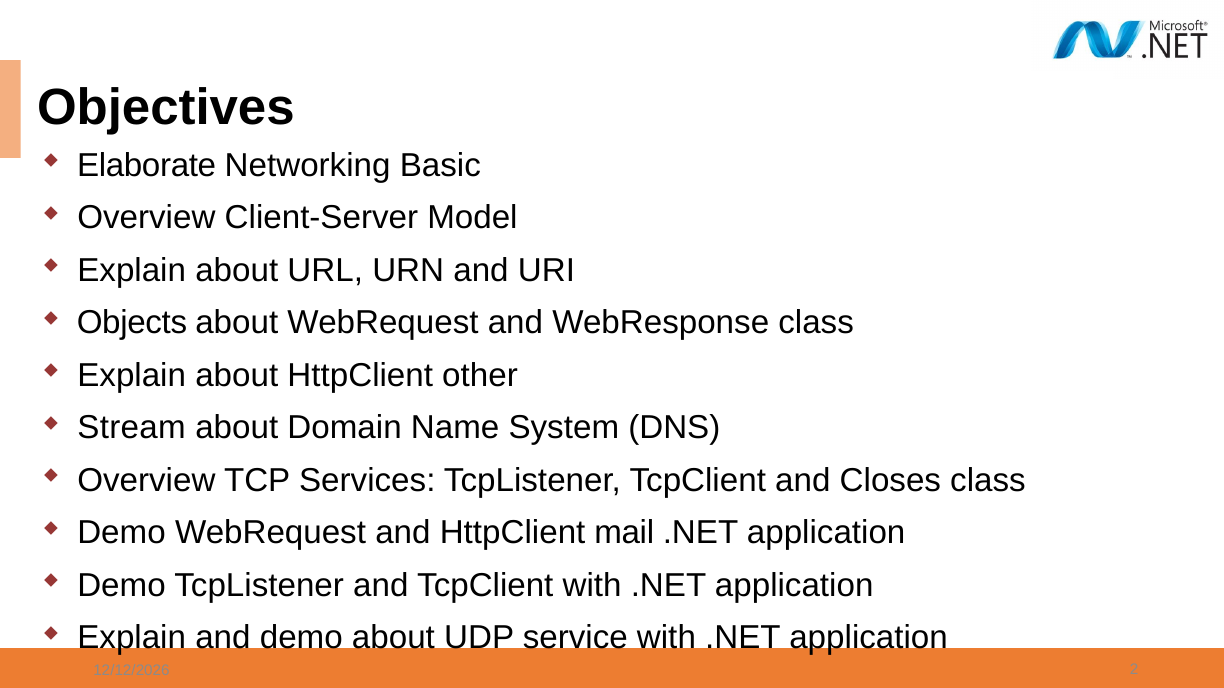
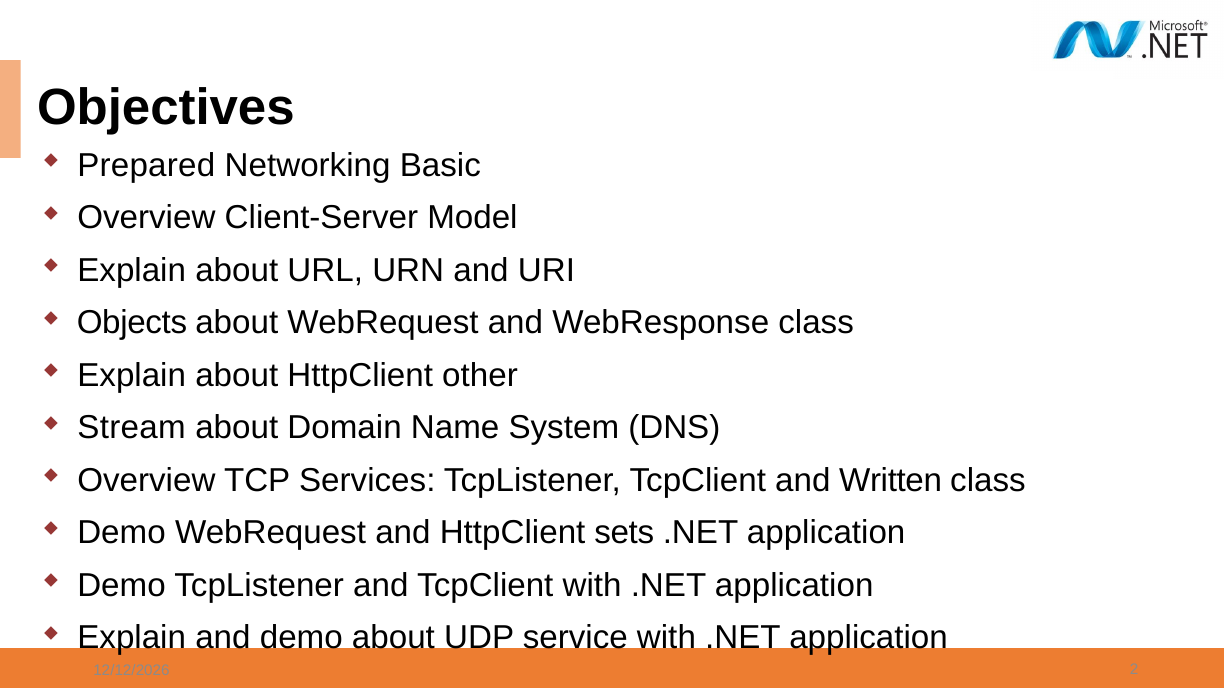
Elaborate: Elaborate -> Prepared
Closes: Closes -> Written
mail: mail -> sets
